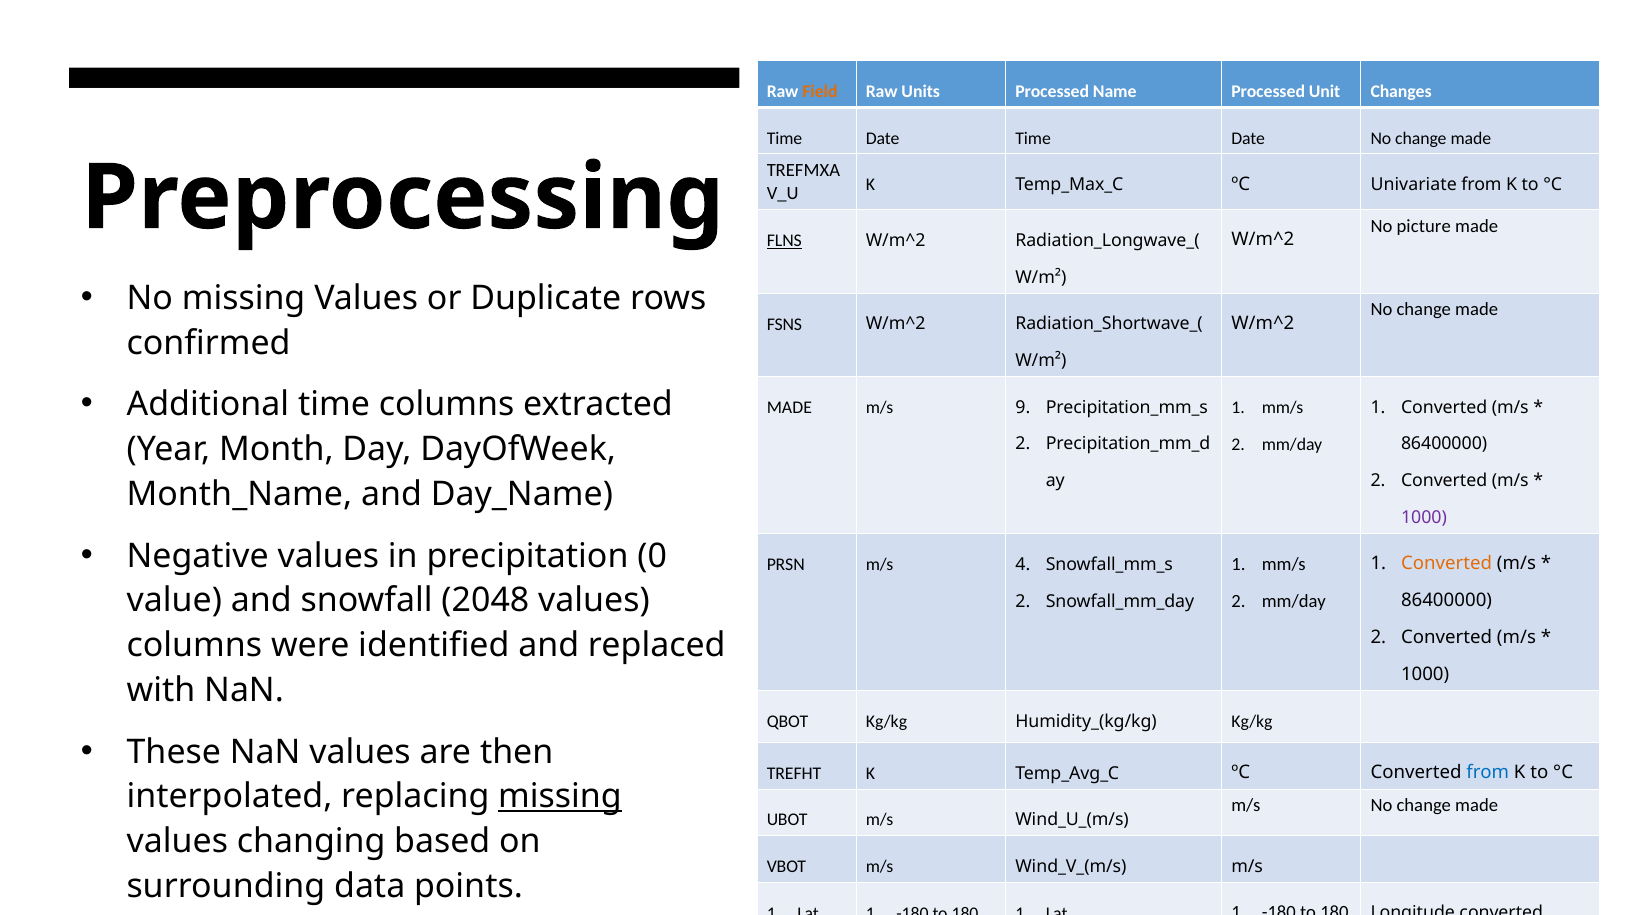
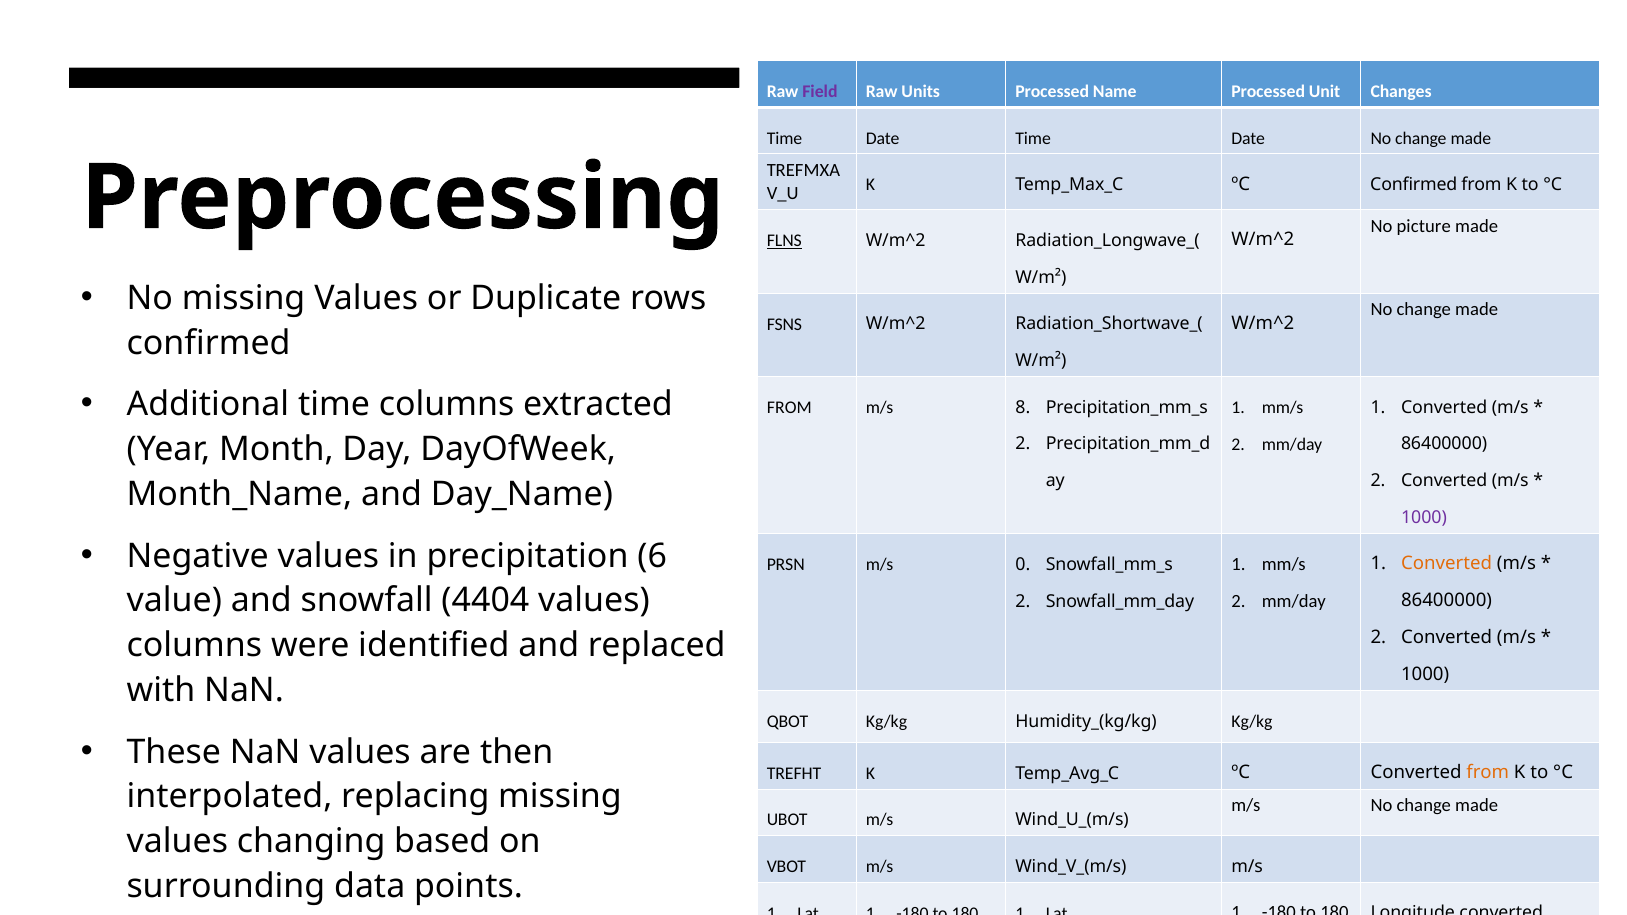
Field colour: orange -> purple
ºC Univariate: Univariate -> Confirmed
MADE at (789, 408): MADE -> FROM
9: 9 -> 8
0: 0 -> 6
4: 4 -> 0
2048: 2048 -> 4404
from at (1488, 773) colour: blue -> orange
missing at (560, 797) underline: present -> none
